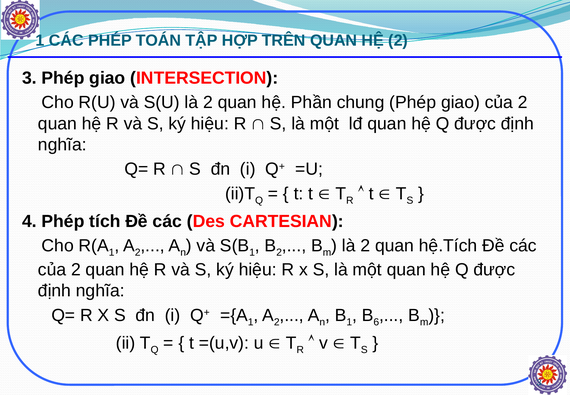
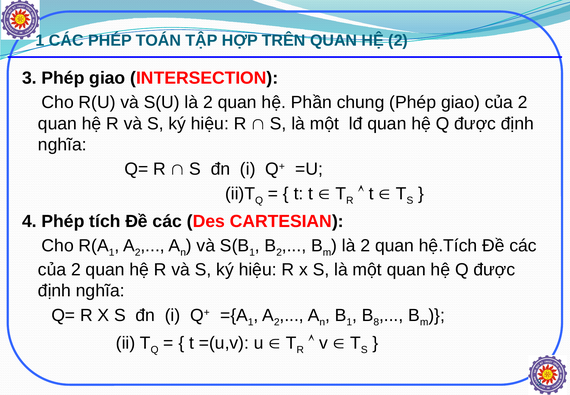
6: 6 -> 8
